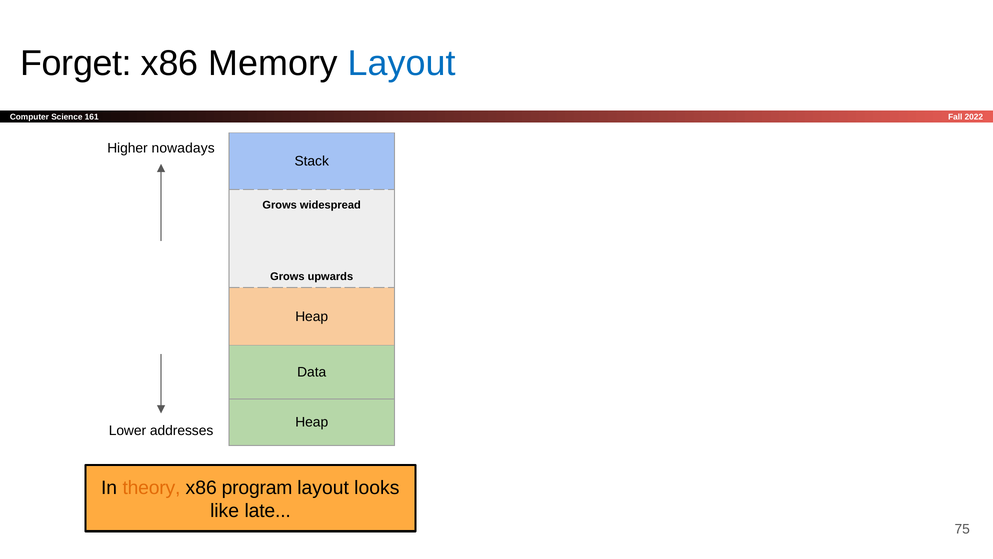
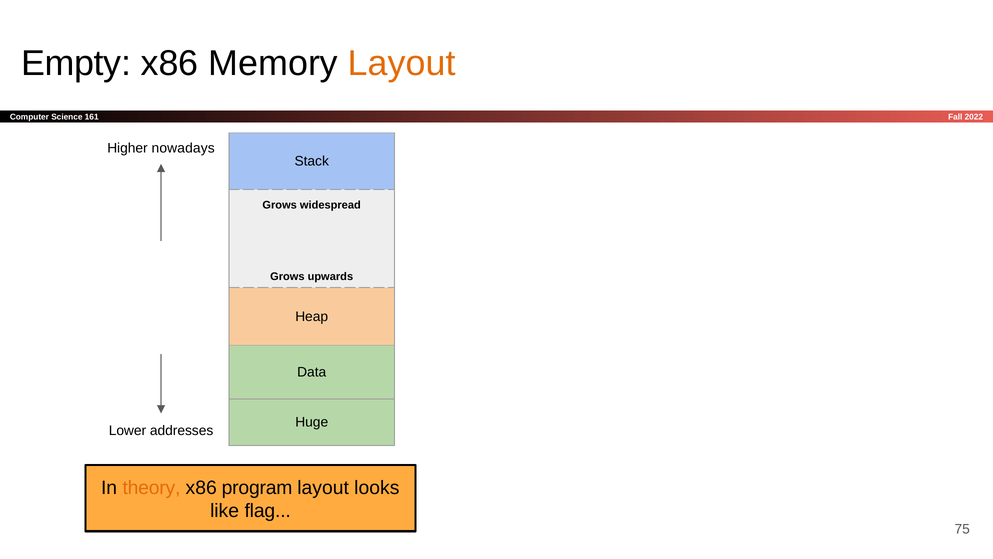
Forget: Forget -> Empty
Layout at (402, 63) colour: blue -> orange
Heap at (312, 422): Heap -> Huge
late: late -> flag
